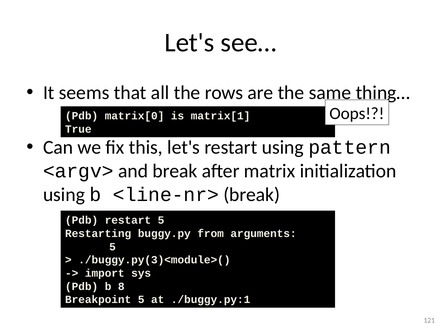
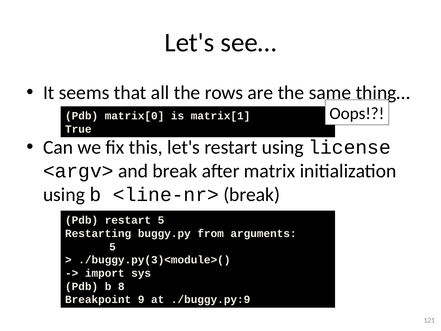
pattern: pattern -> license
Breakpoint 5: 5 -> 9
./buggy.py:1: ./buggy.py:1 -> ./buggy.py:9
